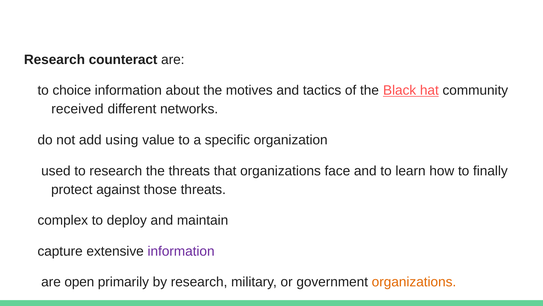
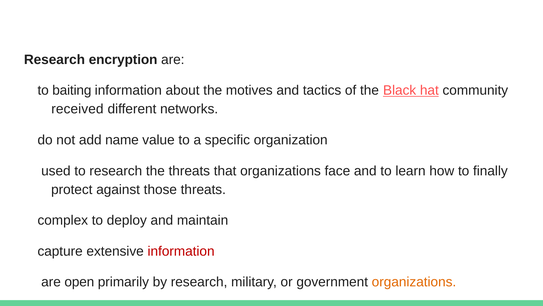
counteract: counteract -> encryption
choice: choice -> baiting
using: using -> name
information at (181, 251) colour: purple -> red
